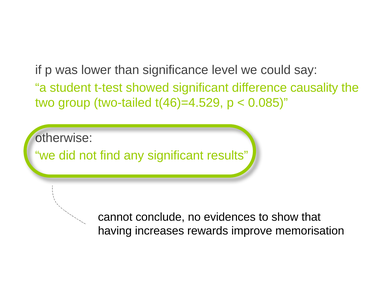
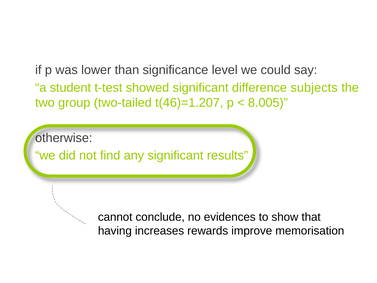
causality: causality -> subjects
t(46)=4.529: t(46)=4.529 -> t(46)=1.207
0.085: 0.085 -> 8.005
